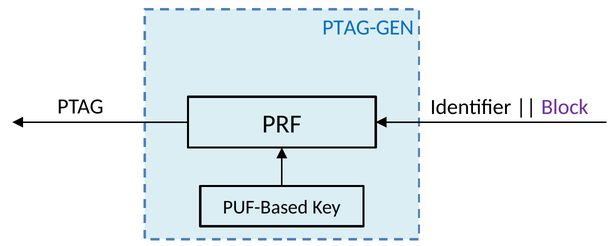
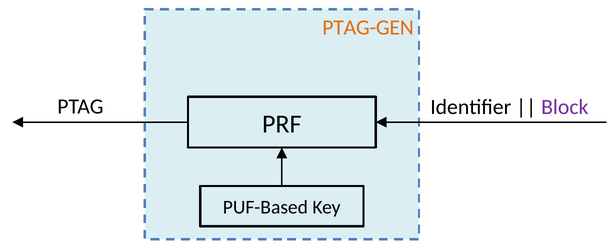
PTAG-GEN colour: blue -> orange
